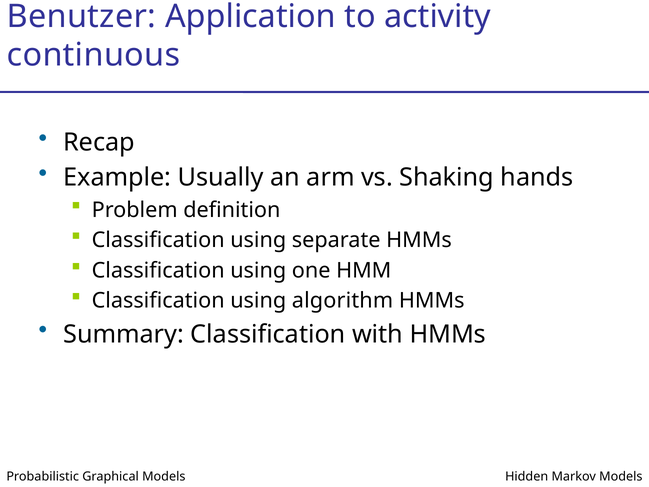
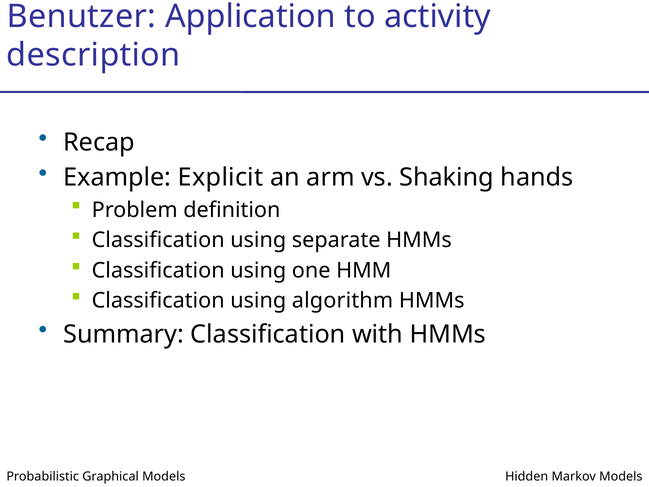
continuous: continuous -> description
Usually: Usually -> Explicit
